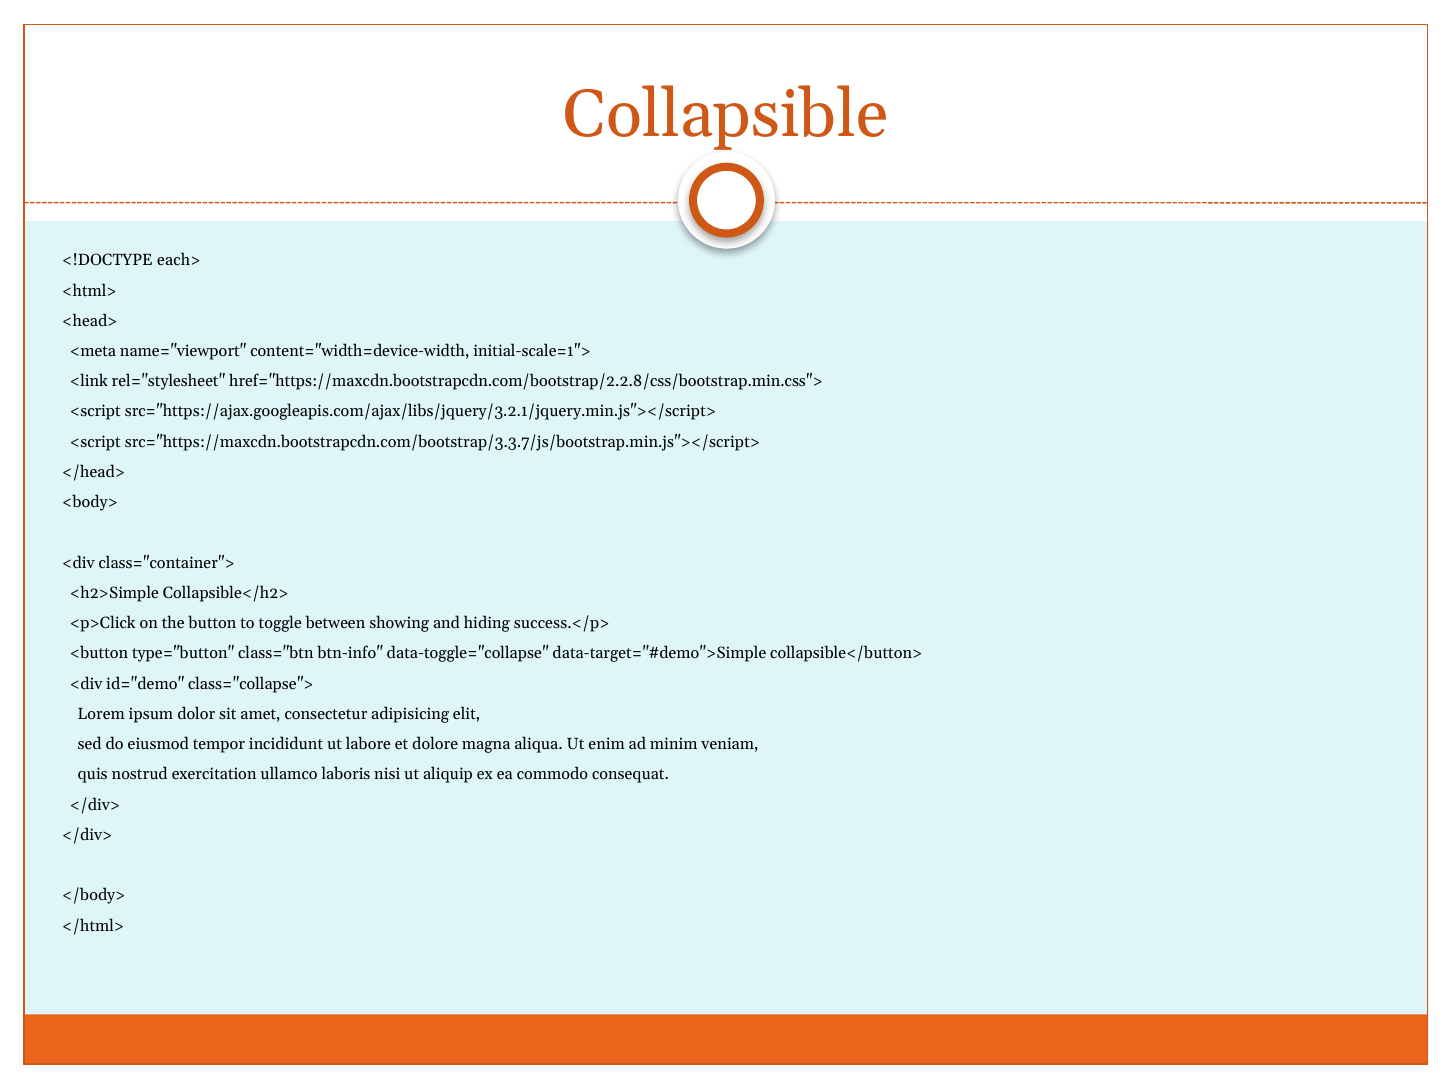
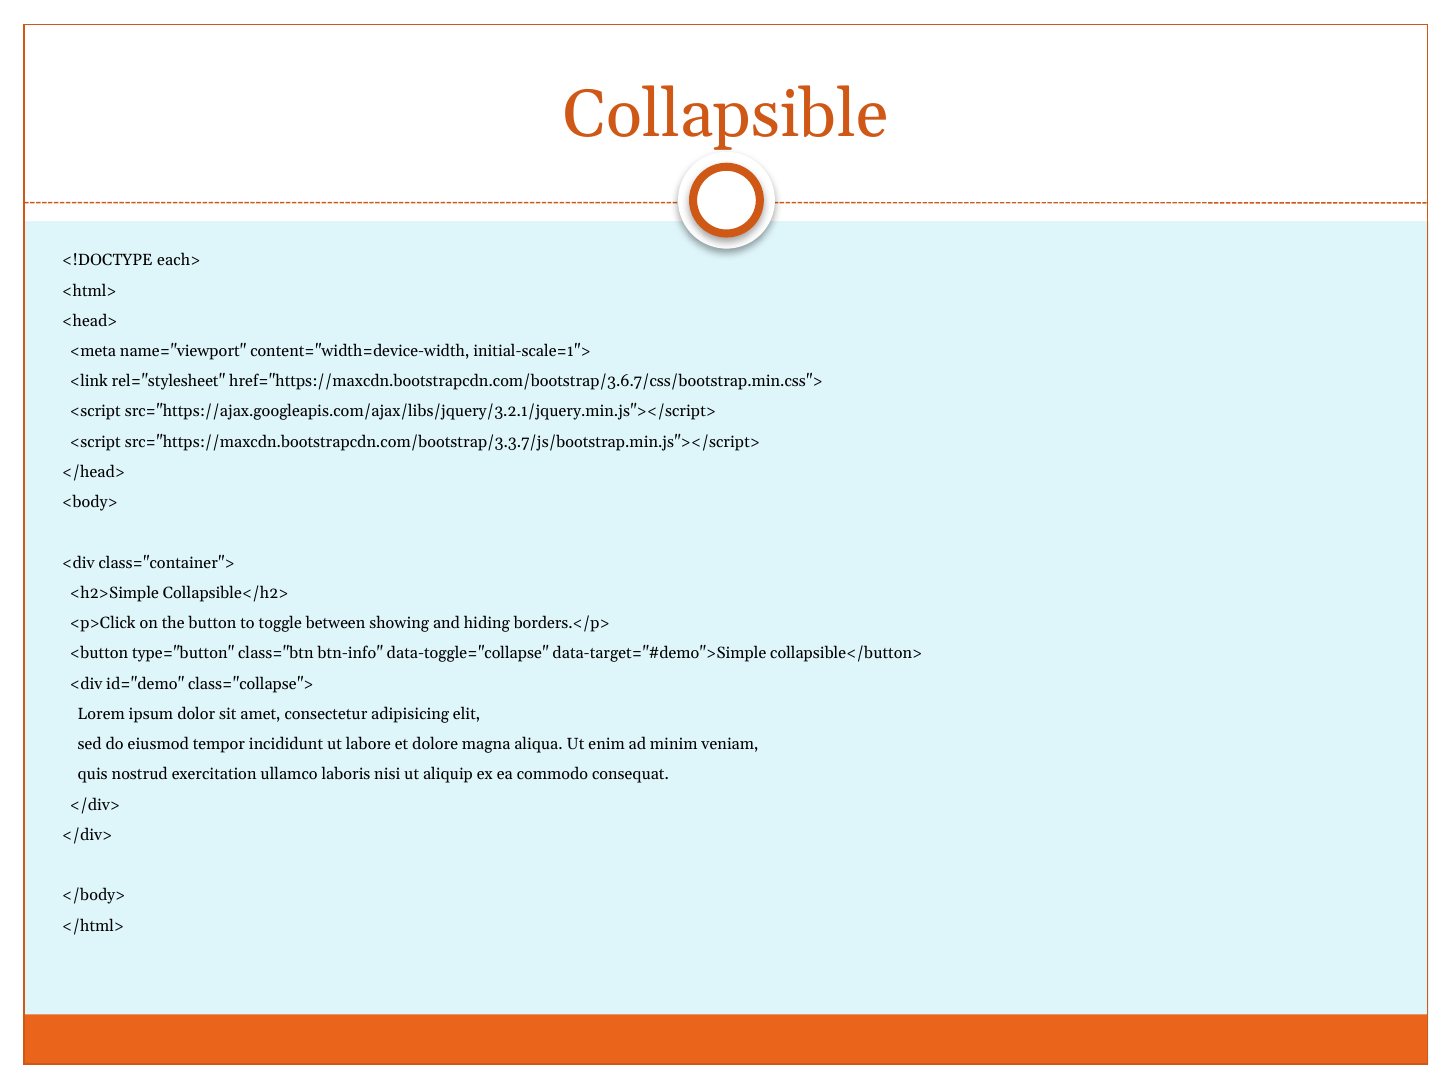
href="https://maxcdn.bootstrapcdn.com/bootstrap/2.2.8/css/bootstrap.min.css">: href="https://maxcdn.bootstrapcdn.com/bootstrap/2.2.8/css/bootstrap.min.css"> -> href="https://maxcdn.bootstrapcdn.com/bootstrap/3.6.7/css/bootstrap.min.css">
success.</p>: success.</p> -> borders.</p>
